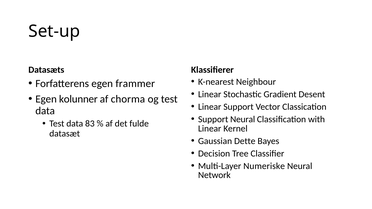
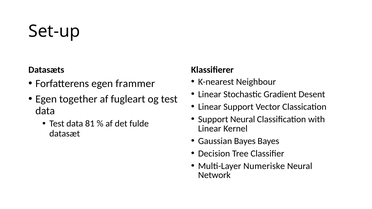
kolunner: kolunner -> together
chorma: chorma -> fugleart
83: 83 -> 81
Gaussian Dette: Dette -> Bayes
